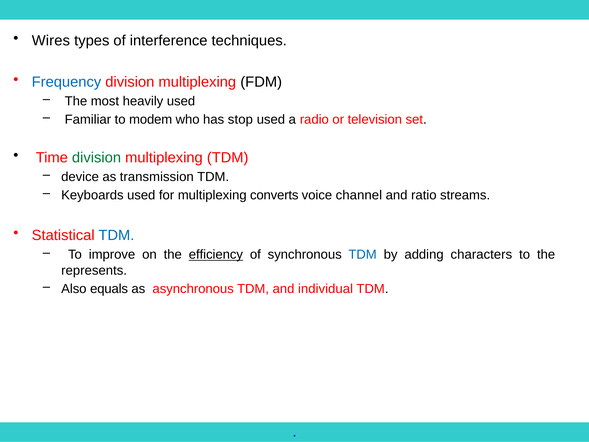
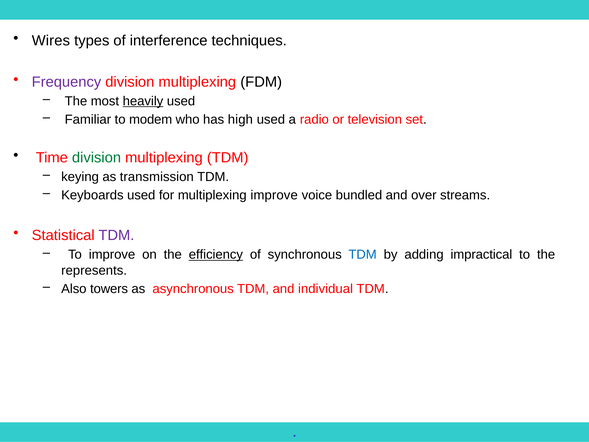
Frequency colour: blue -> purple
heavily underline: none -> present
stop: stop -> high
device: device -> keying
multiplexing converts: converts -> improve
channel: channel -> bundled
ratio: ratio -> over
TDM at (116, 235) colour: blue -> purple
characters: characters -> impractical
equals: equals -> towers
